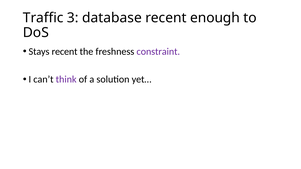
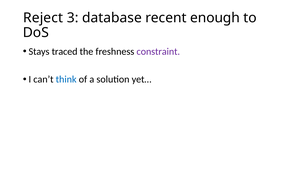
Traffic: Traffic -> Reject
Stays recent: recent -> traced
think colour: purple -> blue
